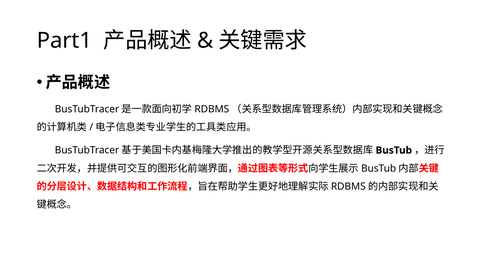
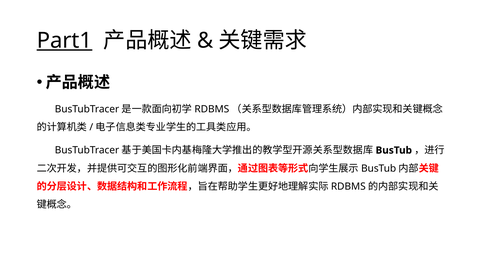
Part1 underline: none -> present
